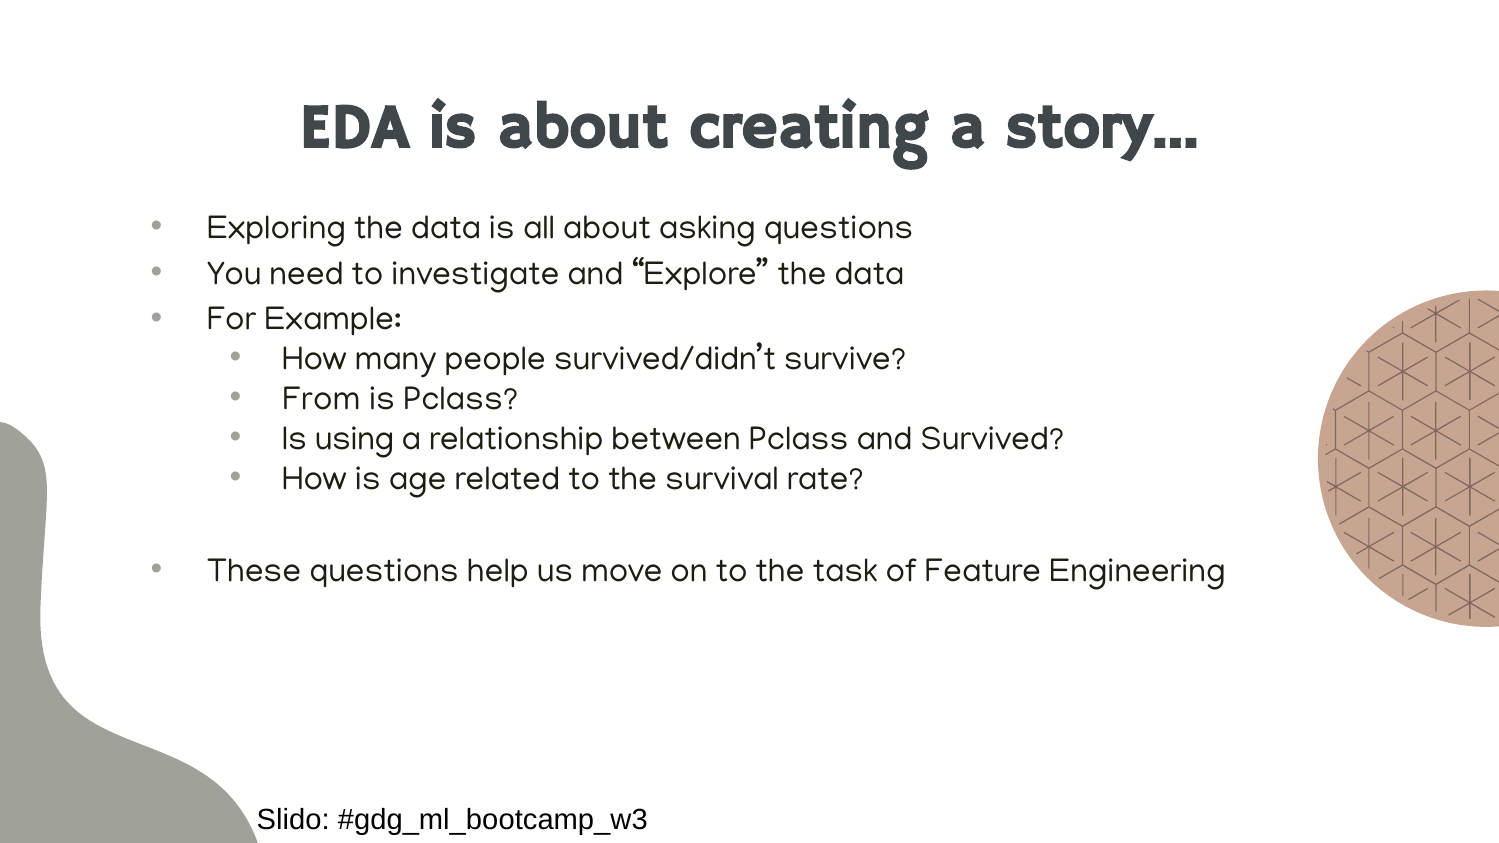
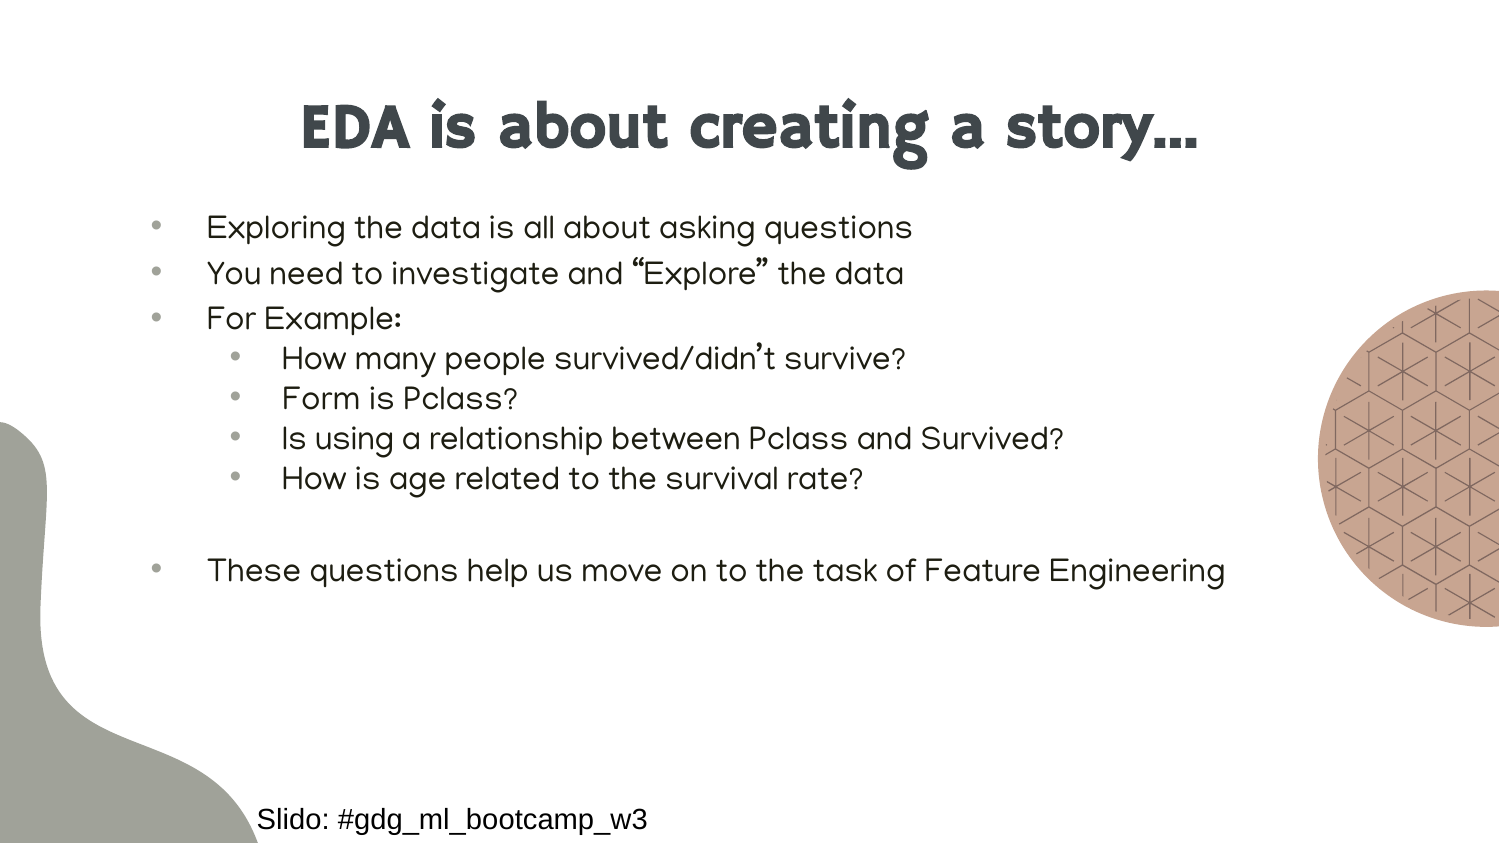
From: From -> Form
